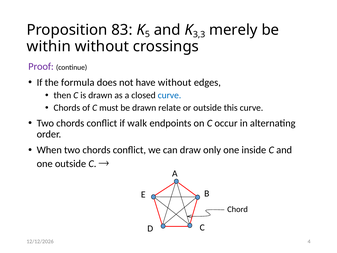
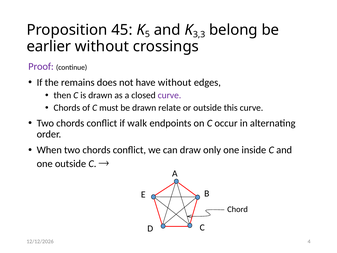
83: 83 -> 45
merely: merely -> belong
within: within -> earlier
formula: formula -> remains
curve at (169, 95) colour: blue -> purple
